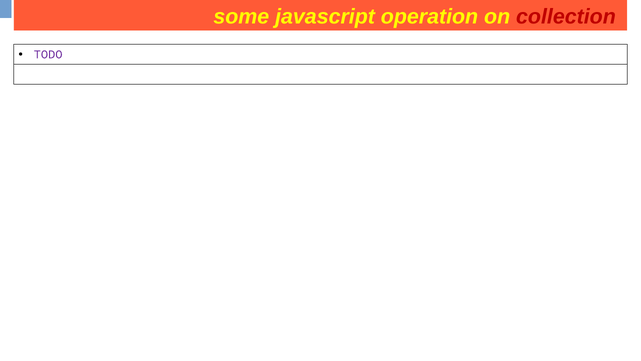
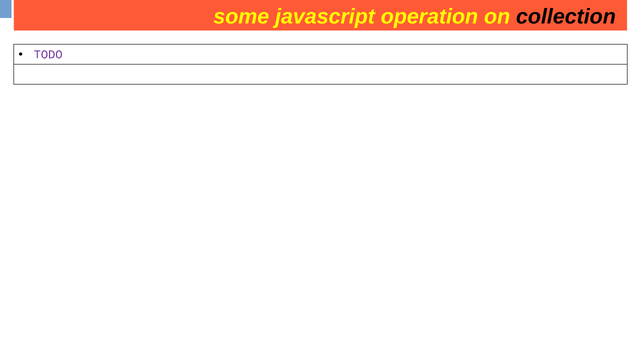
collection at (566, 17) colour: red -> black
